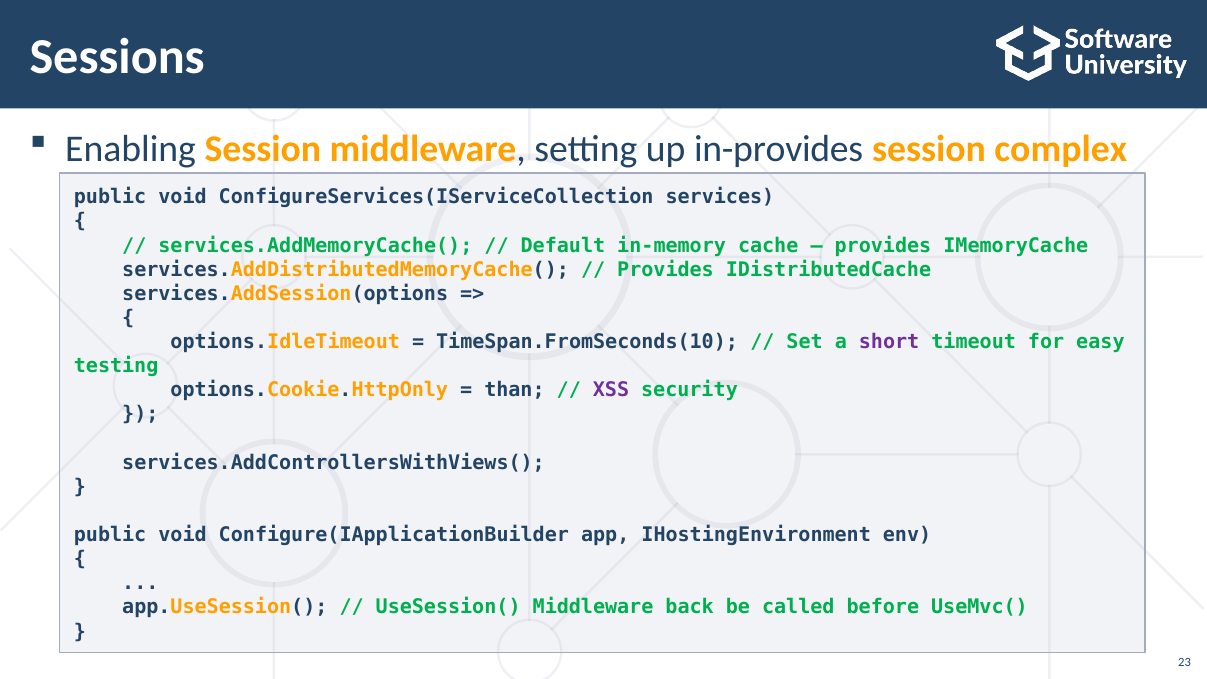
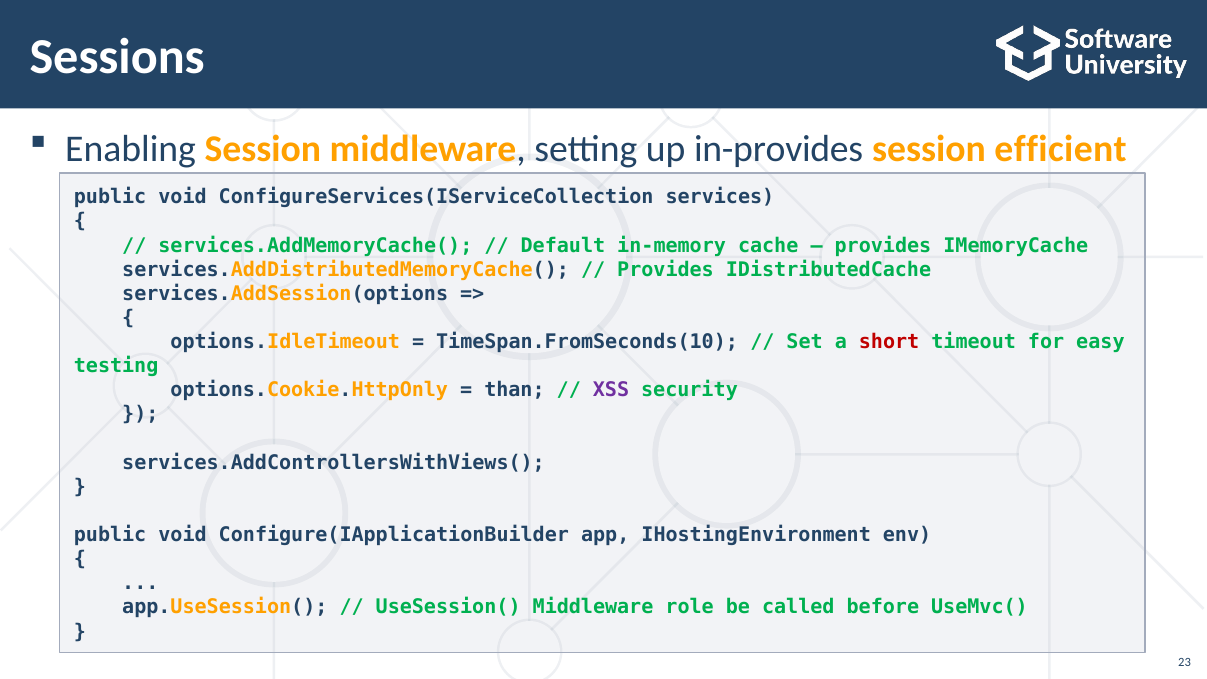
complex: complex -> efficient
short colour: purple -> red
back: back -> role
